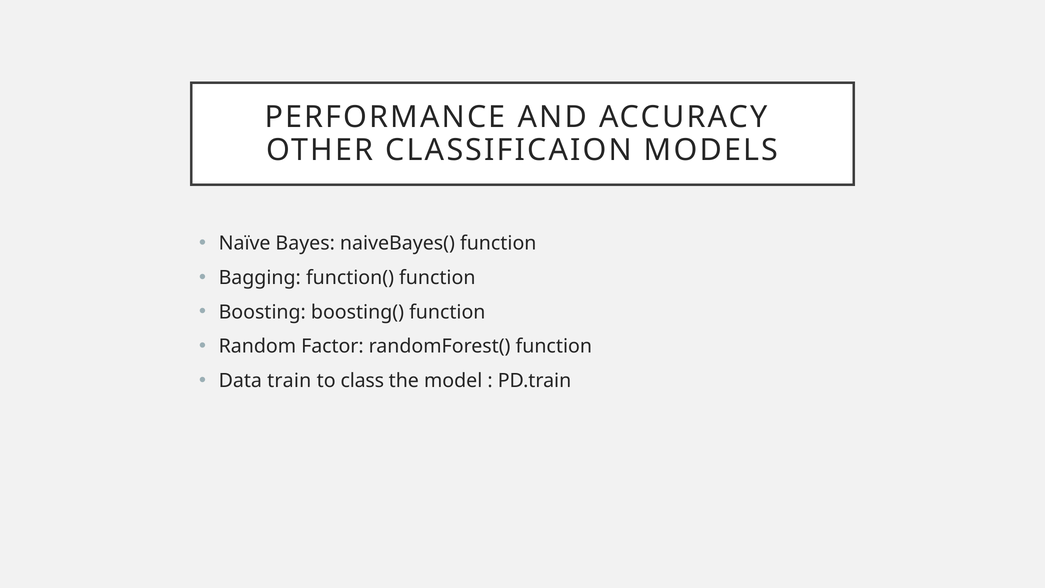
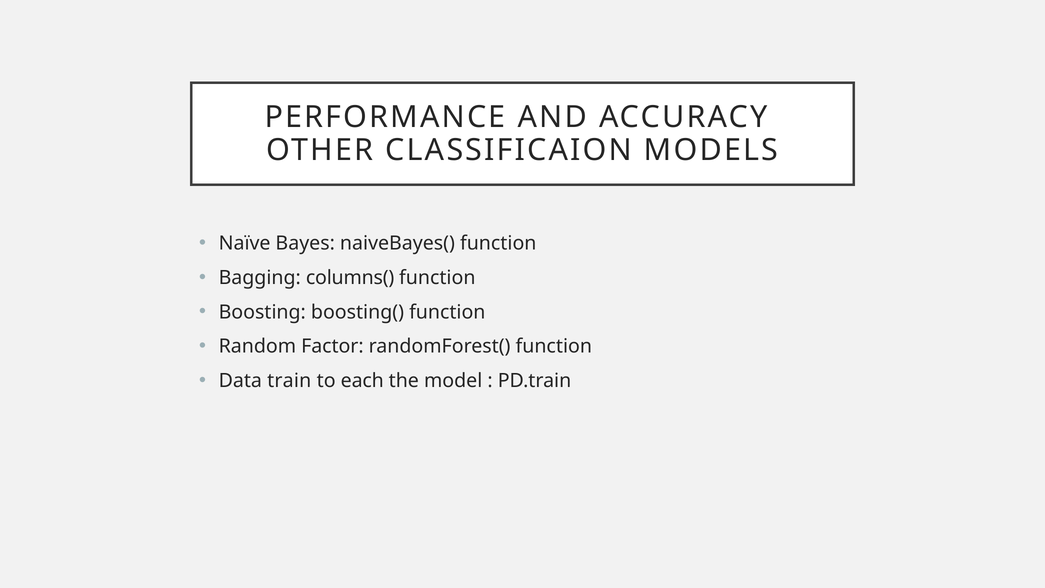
function(: function( -> columns(
class: class -> each
